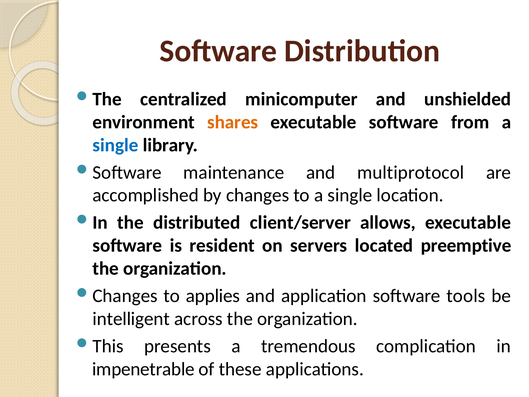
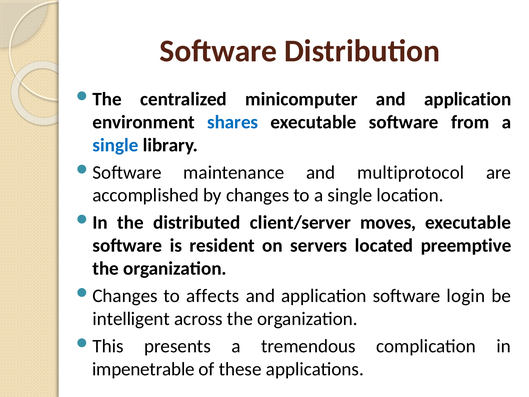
minicomputer and unshielded: unshielded -> application
shares colour: orange -> blue
allows: allows -> moves
applies: applies -> affects
tools: tools -> login
